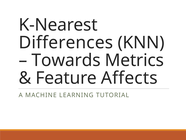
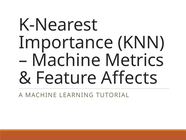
Differences: Differences -> Importance
Towards at (66, 60): Towards -> Machine
